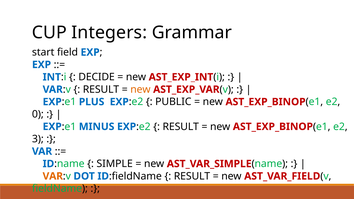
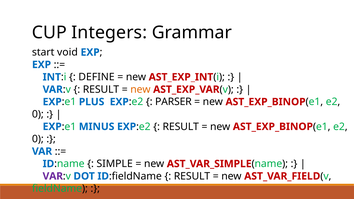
field: field -> void
DECIDE: DECIDE -> DEFINE
PUBLIC: PUBLIC -> PARSER
3 at (38, 139): 3 -> 0
VAR at (53, 176) colour: orange -> purple
